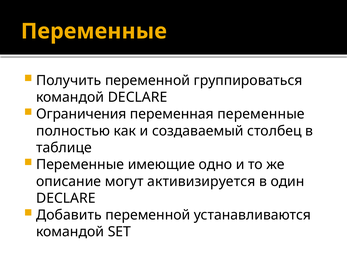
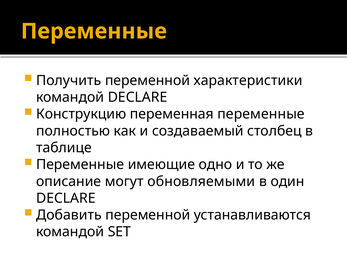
группироваться: группироваться -> характеристики
Ограничения: Ограничения -> Конструкцию
активизируется: активизируется -> обновляемыми
